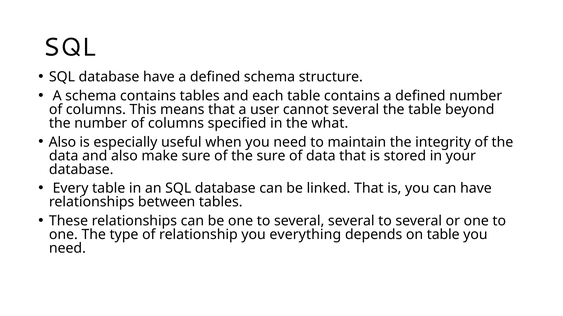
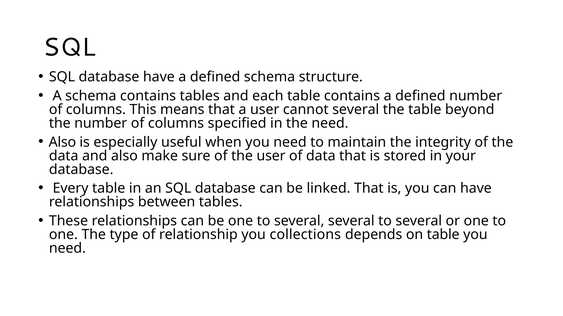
the what: what -> need
the sure: sure -> user
everything: everything -> collections
